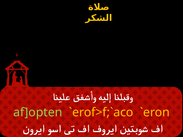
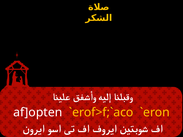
af]opten colour: light green -> white
